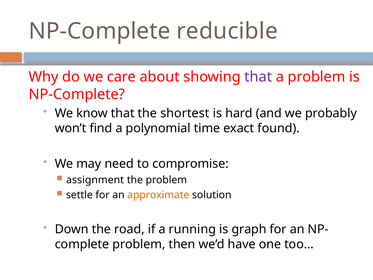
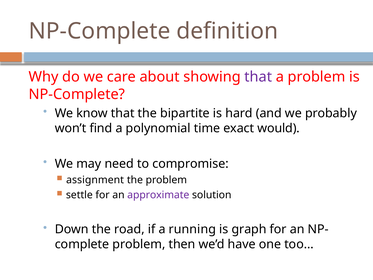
reducible: reducible -> definition
shortest: shortest -> bipartite
found: found -> would
approximate colour: orange -> purple
